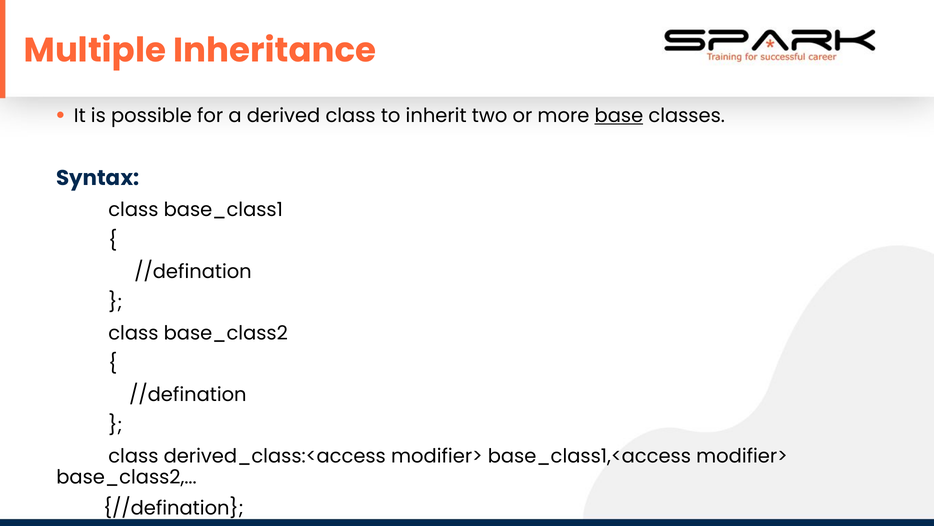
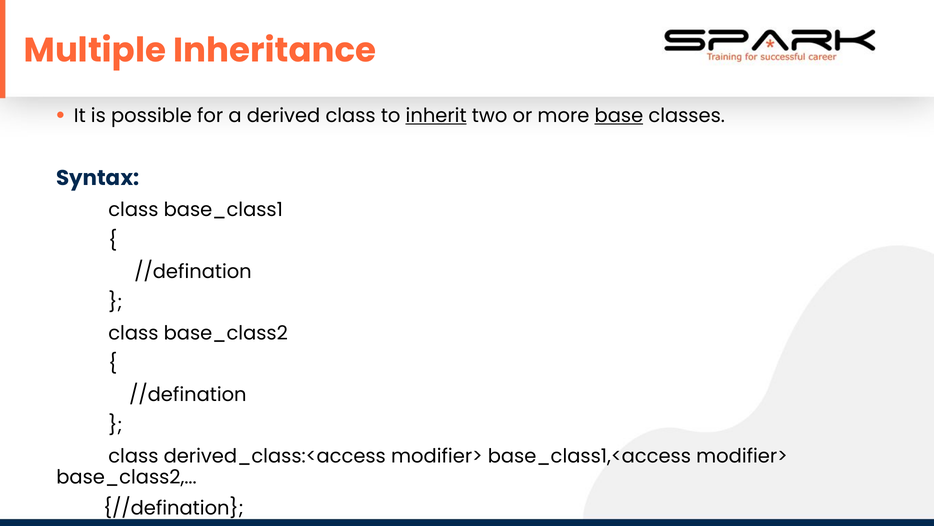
inherit underline: none -> present
